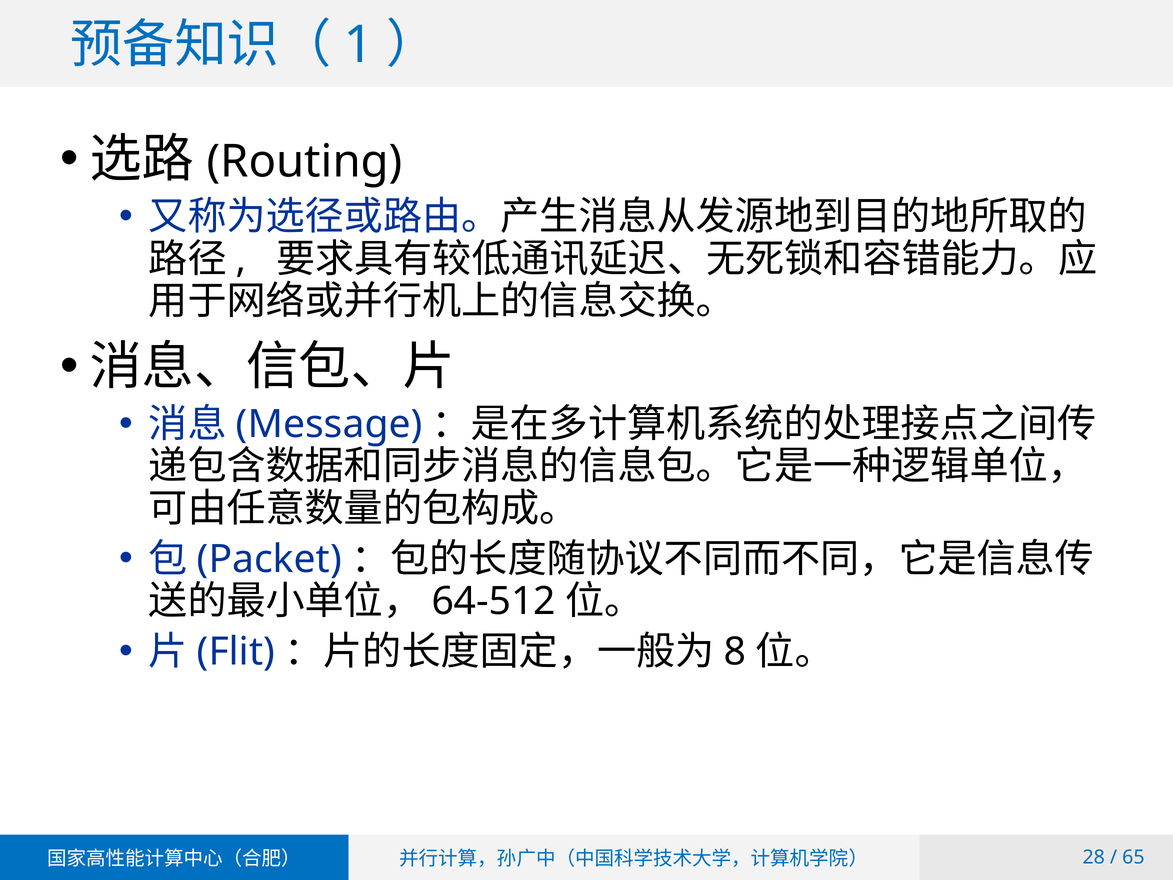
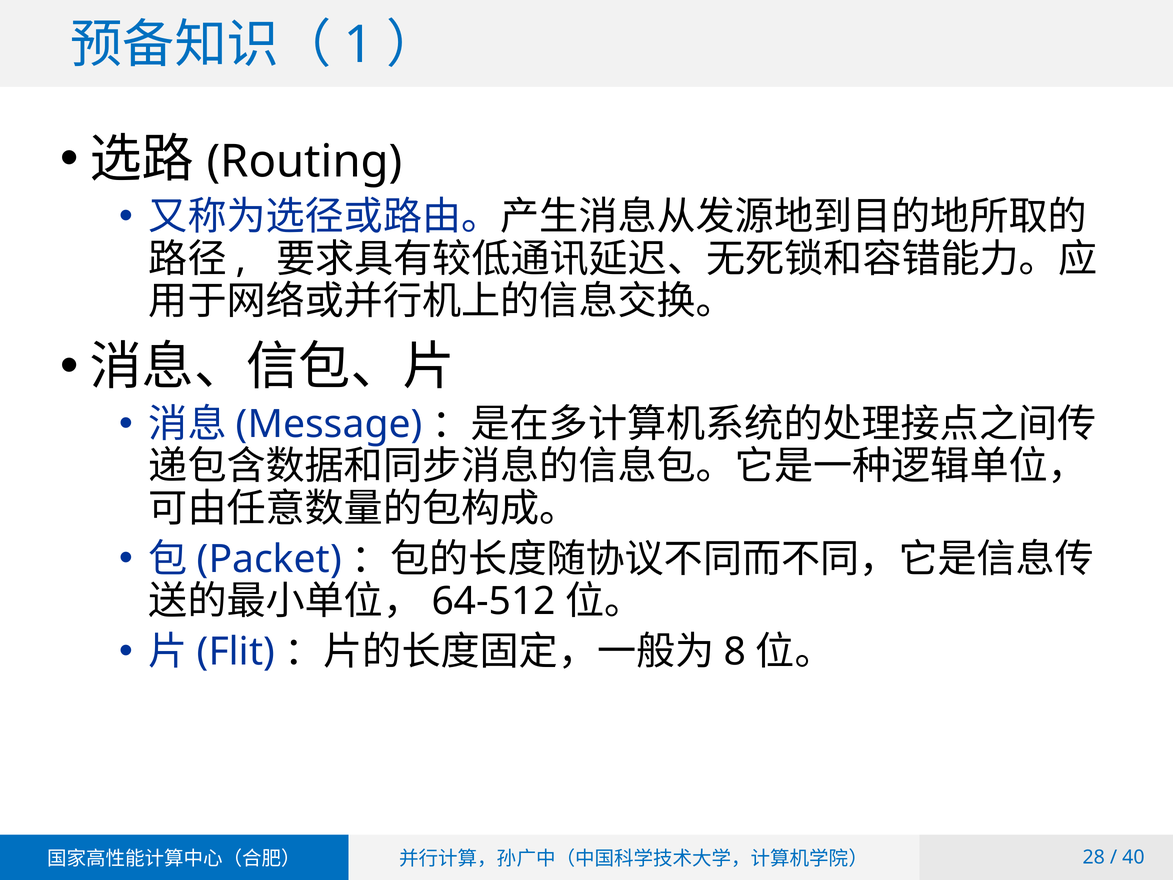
65: 65 -> 40
